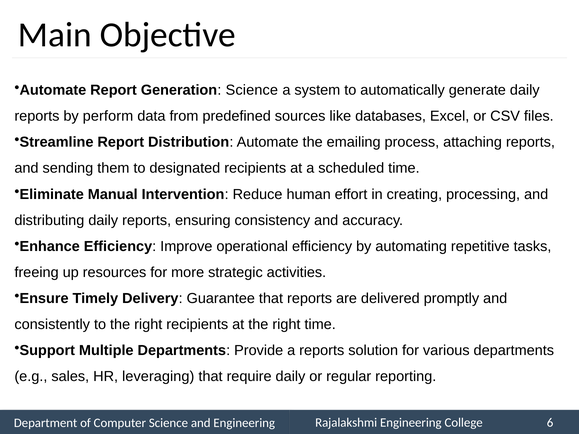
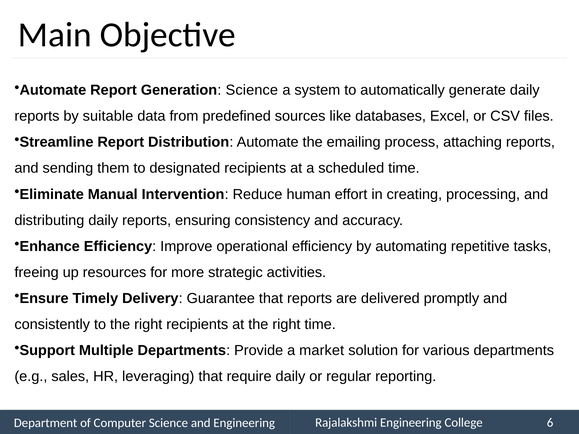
perform: perform -> suitable
a reports: reports -> market
